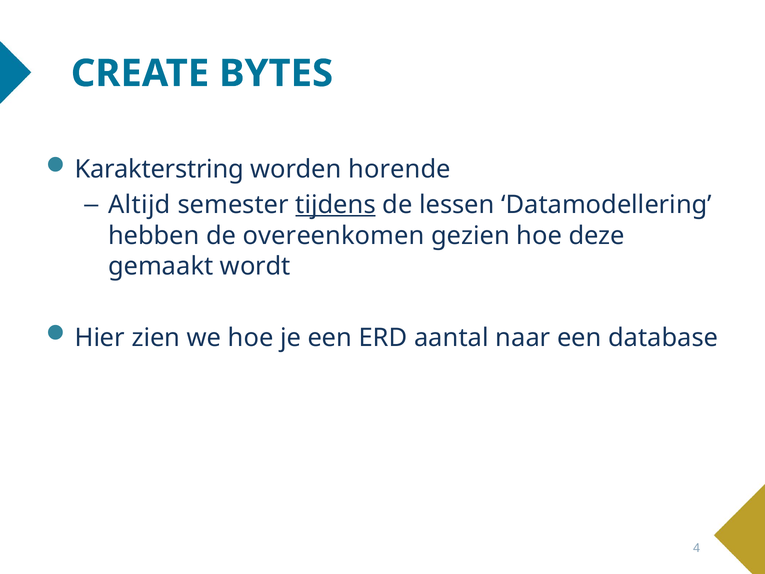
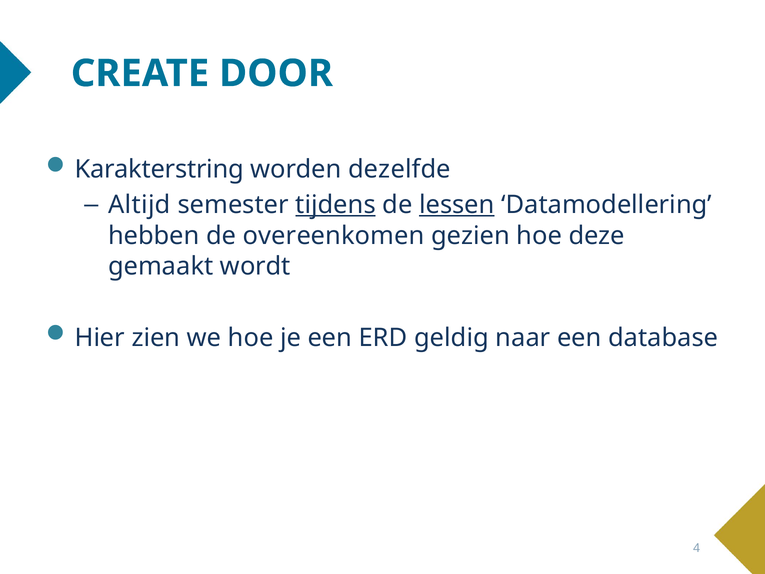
BYTES: BYTES -> DOOR
horende: horende -> dezelfde
lessen underline: none -> present
aantal: aantal -> geldig
